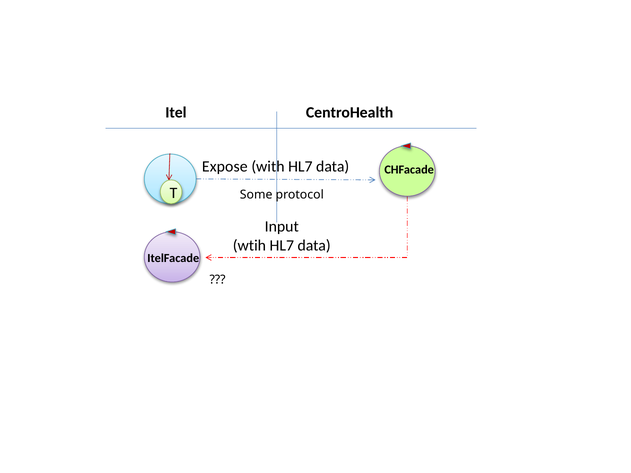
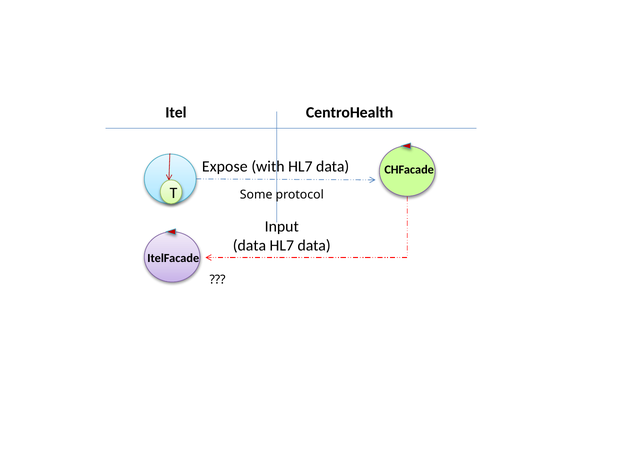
wtih at (249, 246): wtih -> data
